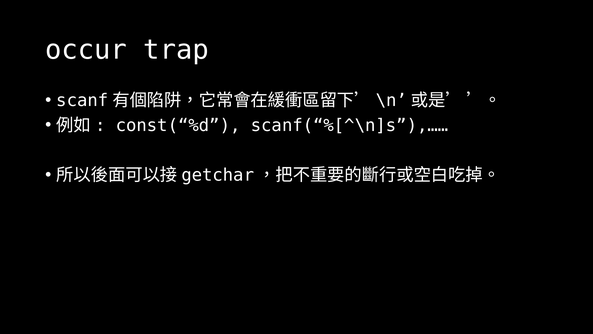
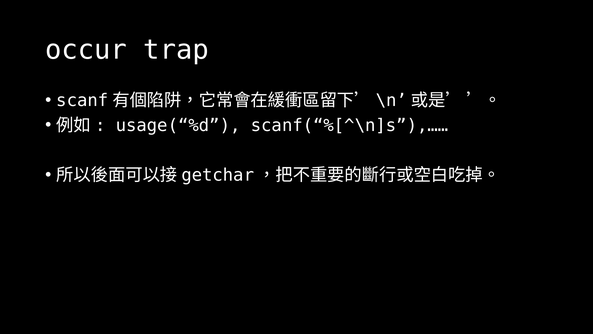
const(“%d: const(“%d -> usage(“%d
